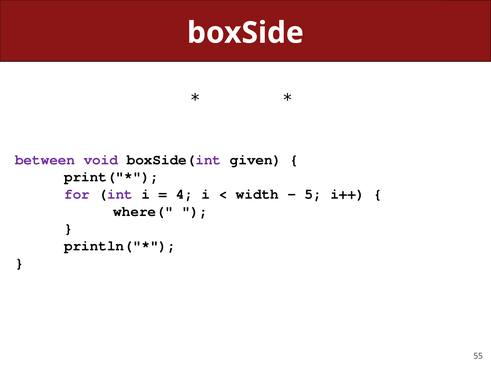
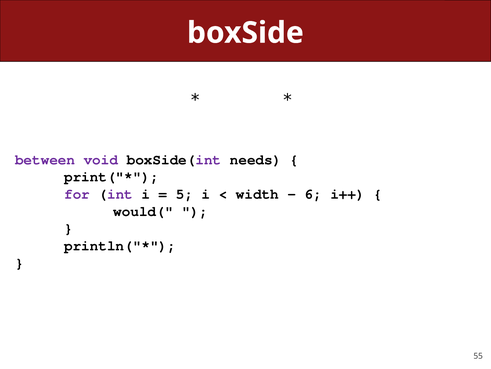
given: given -> needs
4: 4 -> 5
5: 5 -> 6
where(: where( -> would(
